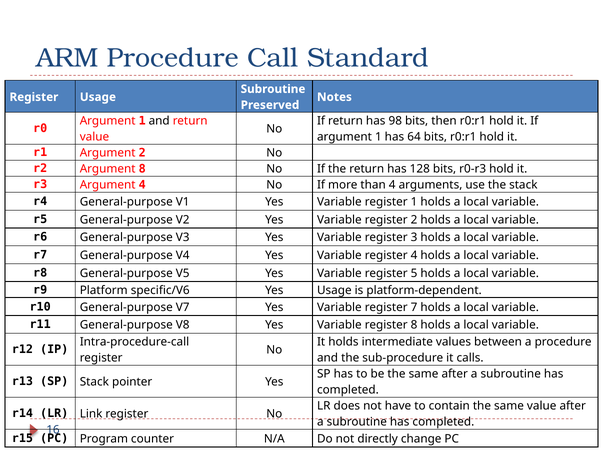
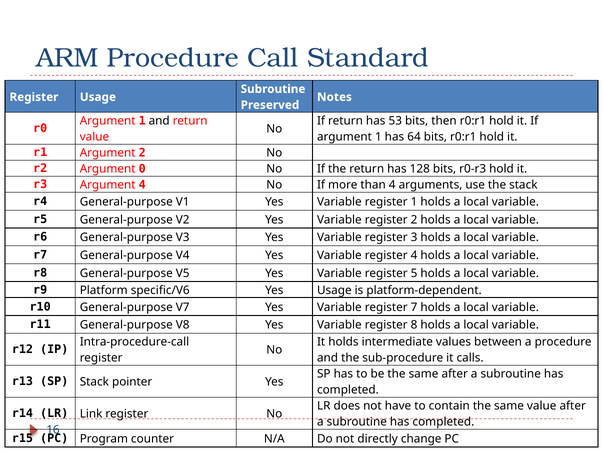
98: 98 -> 53
Argument 8: 8 -> 0
